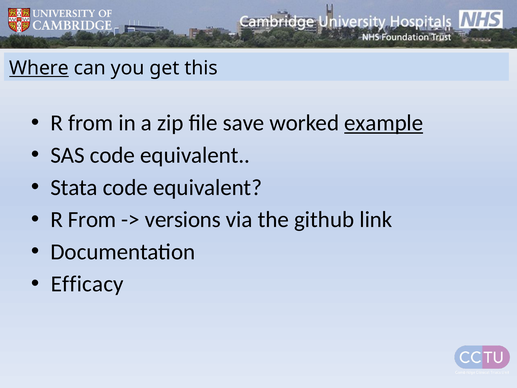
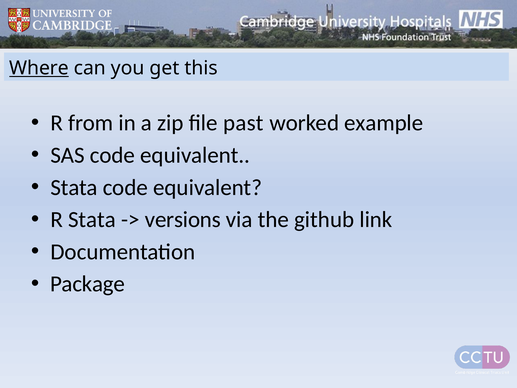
save: save -> past
example underline: present -> none
From at (92, 220): From -> Stata
Efficacy: Efficacy -> Package
